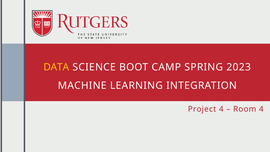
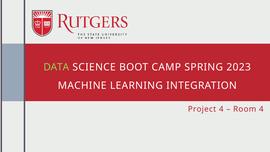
DATA colour: yellow -> light green
